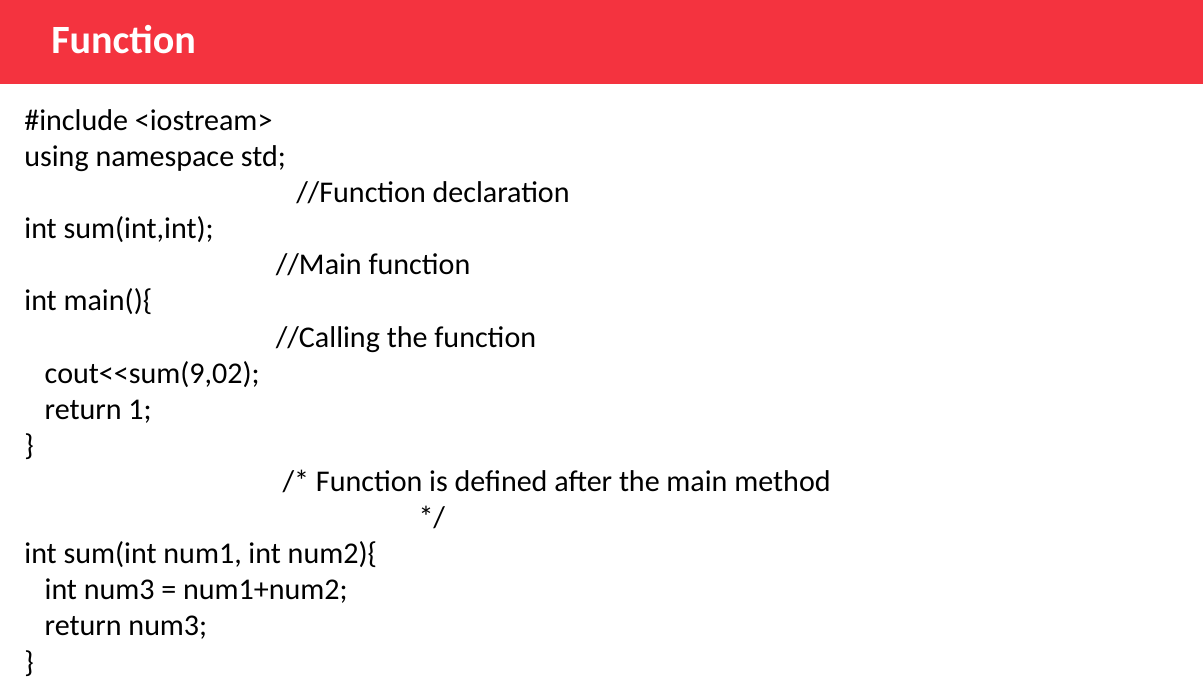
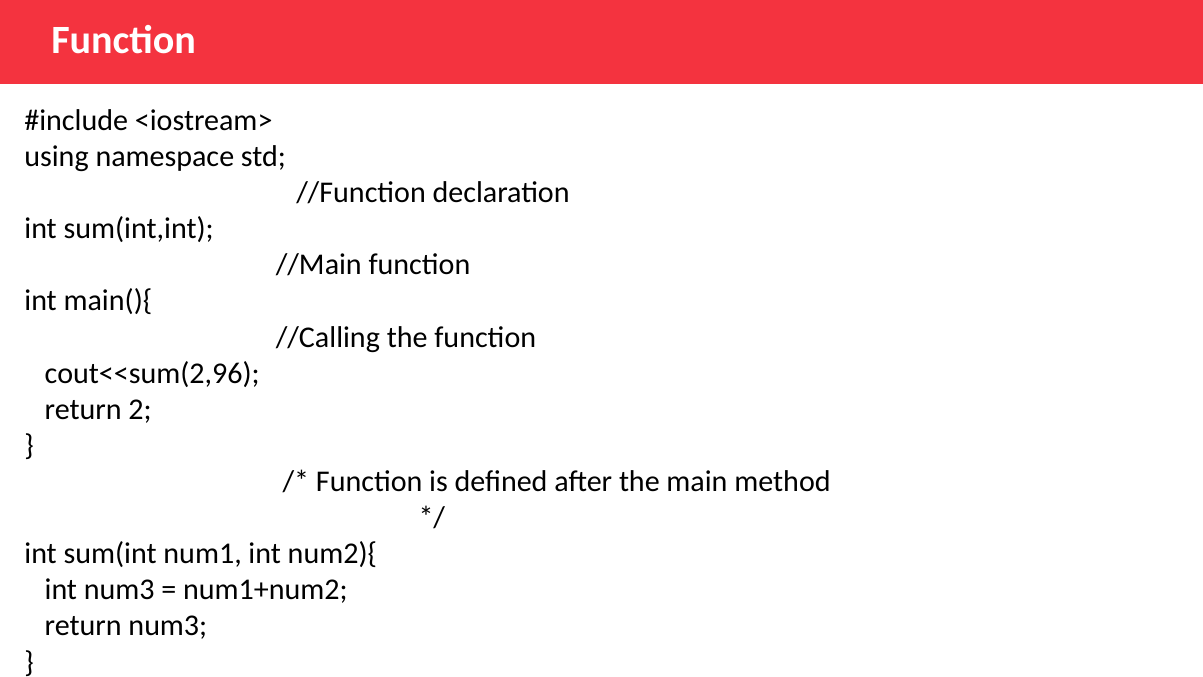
cout<<sum(9,02: cout<<sum(9,02 -> cout<<sum(2,96
1: 1 -> 2
